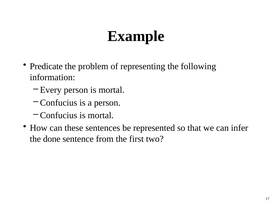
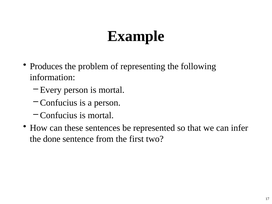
Predicate: Predicate -> Produces
